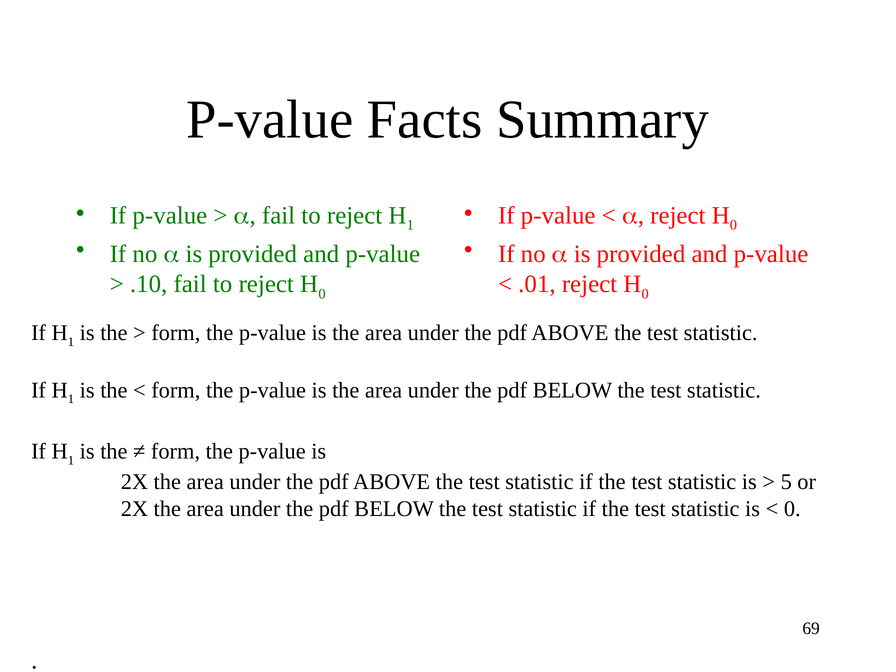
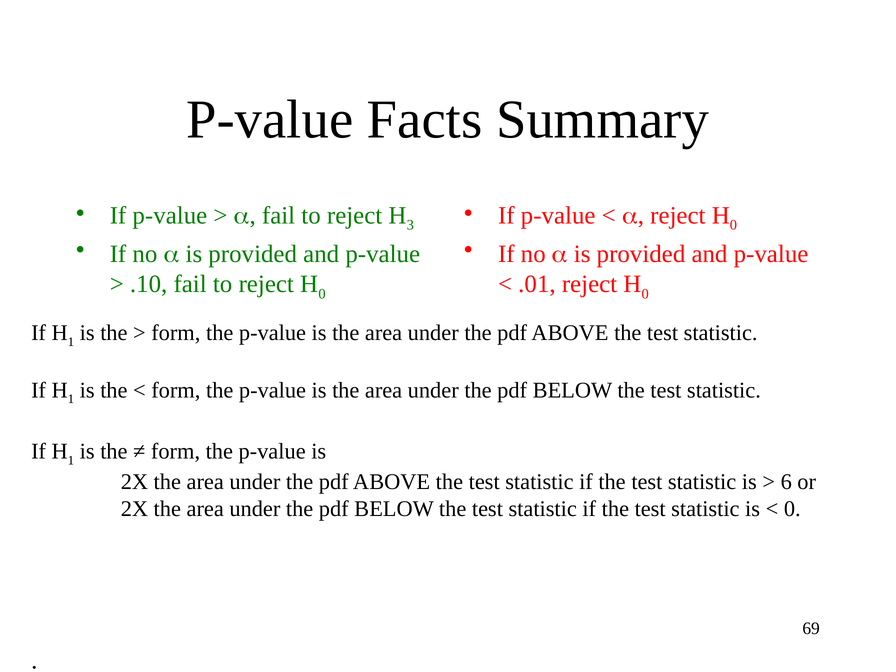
1 at (410, 225): 1 -> 3
5: 5 -> 6
